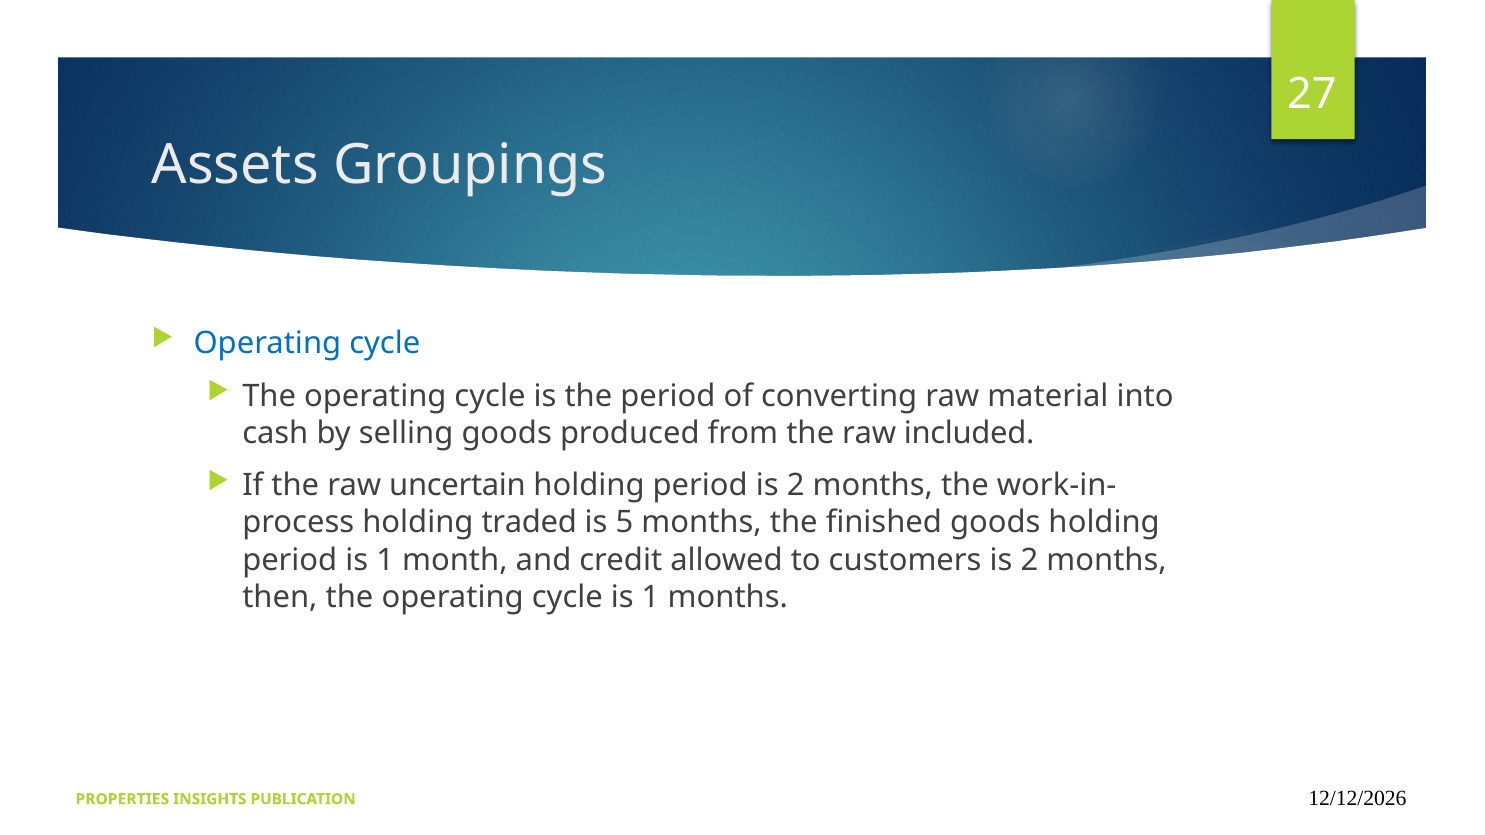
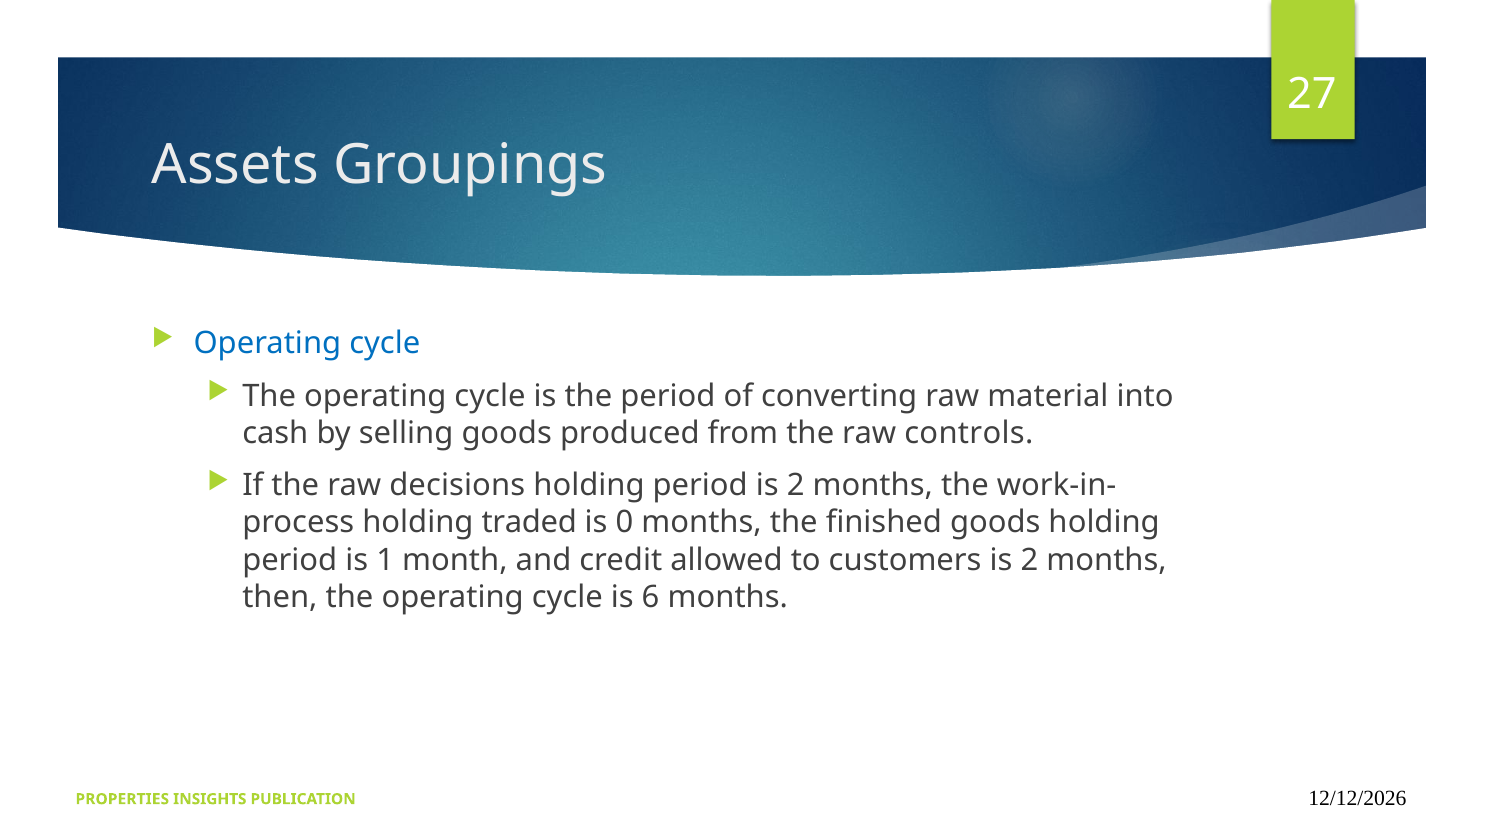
included: included -> controls
uncertain: uncertain -> decisions
5: 5 -> 0
cycle is 1: 1 -> 6
